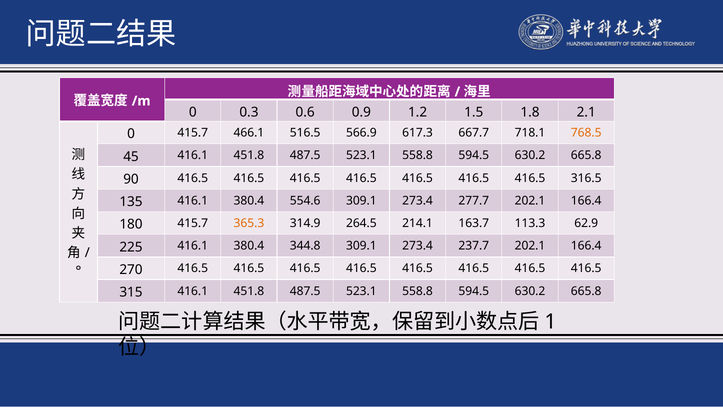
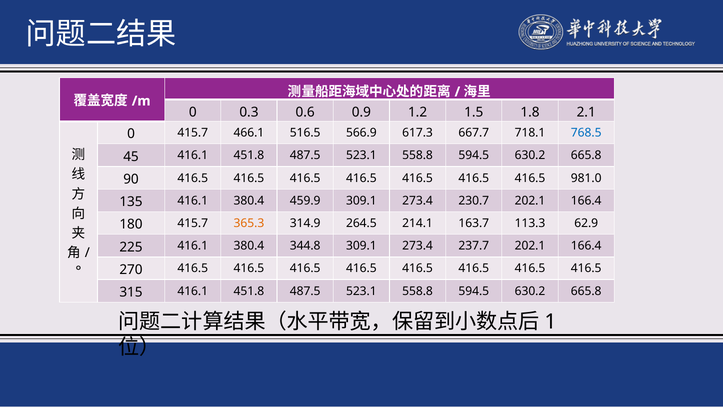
768.5 colour: orange -> blue
316.5: 316.5 -> 981.0
554.6: 554.6 -> 459.9
277.7: 277.7 -> 230.7
